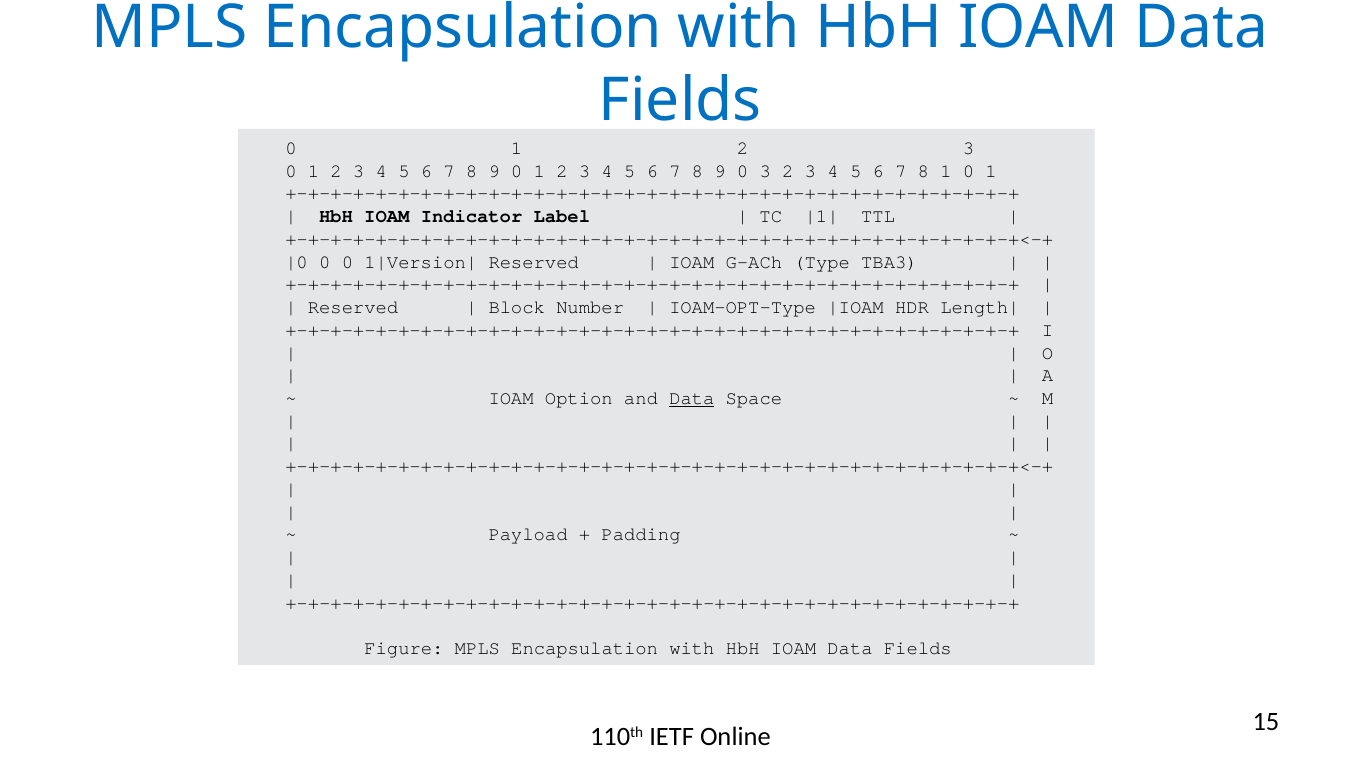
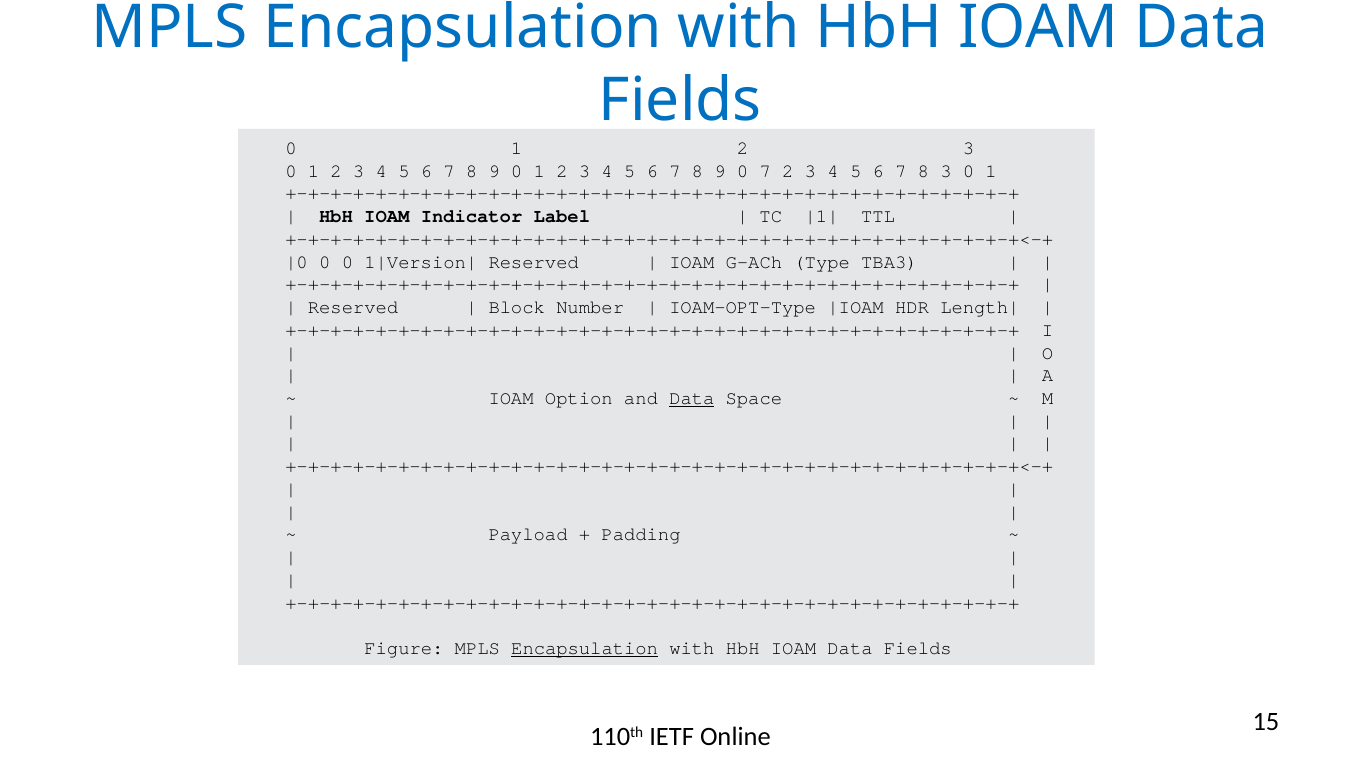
0 3: 3 -> 7
8 1: 1 -> 3
Encapsulation at (585, 648) underline: none -> present
